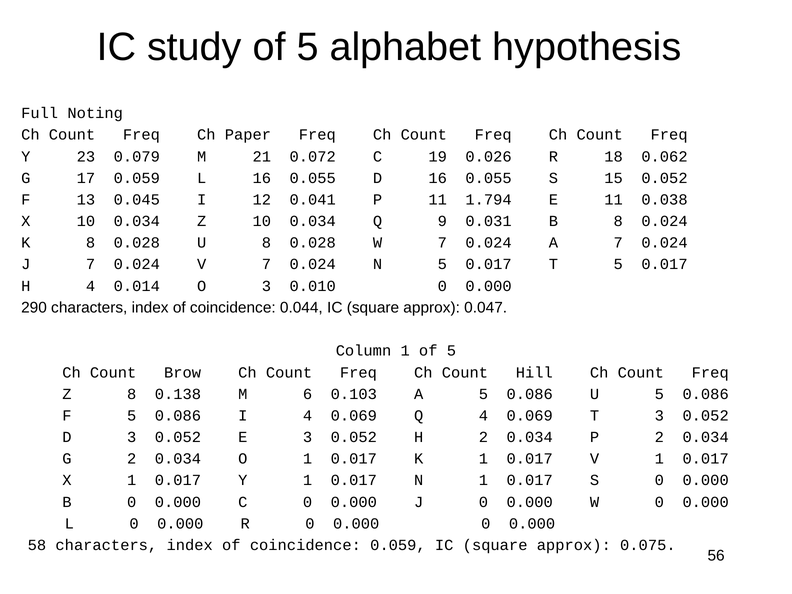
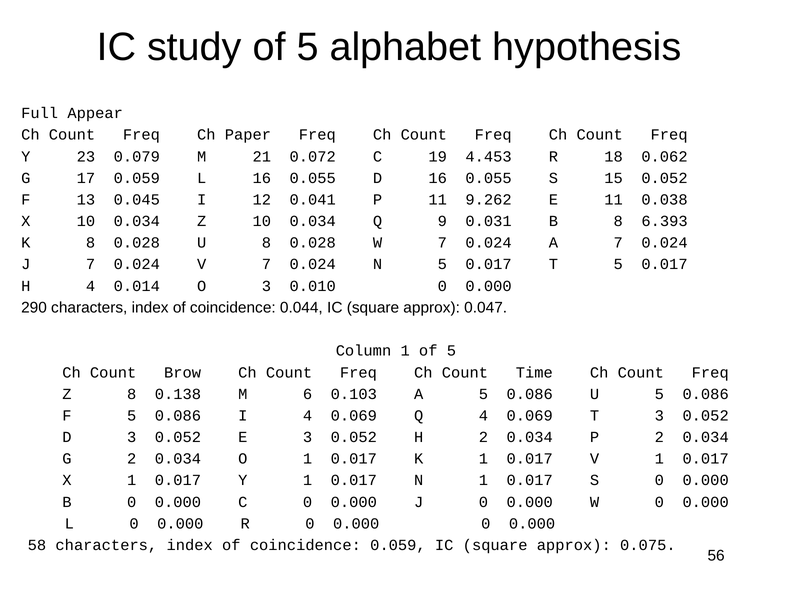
Noting: Noting -> Appear
0.026: 0.026 -> 4.453
1.794: 1.794 -> 9.262
8 0.024: 0.024 -> 6.393
Hill: Hill -> Time
